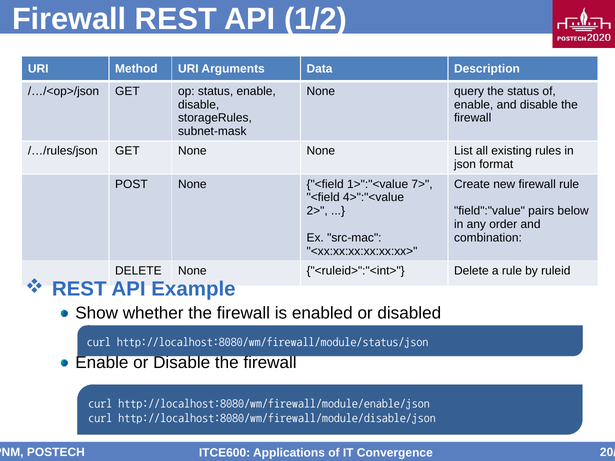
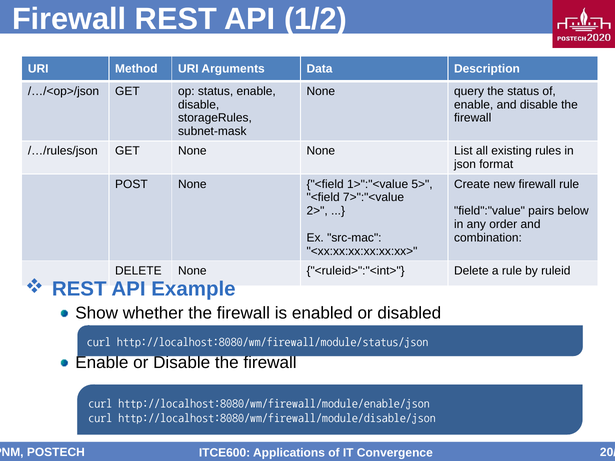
7>: 7> -> 5>
4>":"<value: 4>":"<value -> 7>":"<value
